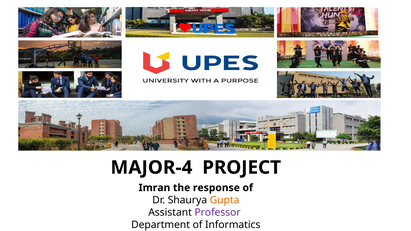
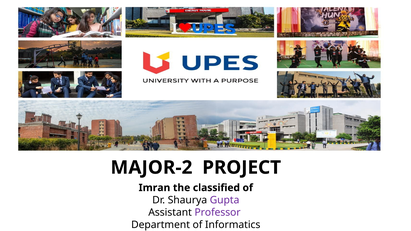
MAJOR-4: MAJOR-4 -> MAJOR-2
response: response -> classified
Gupta colour: orange -> purple
